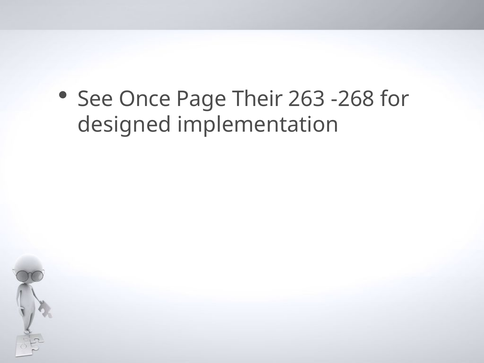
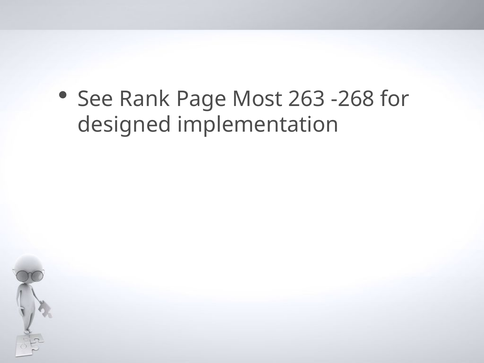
Once: Once -> Rank
Their: Their -> Most
